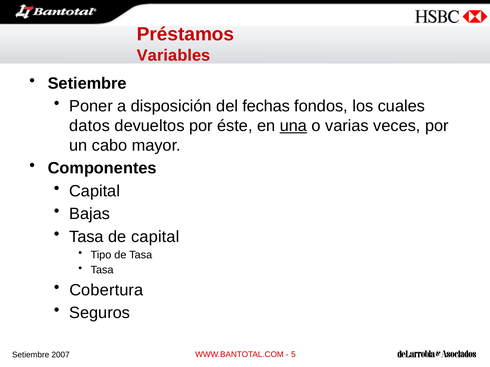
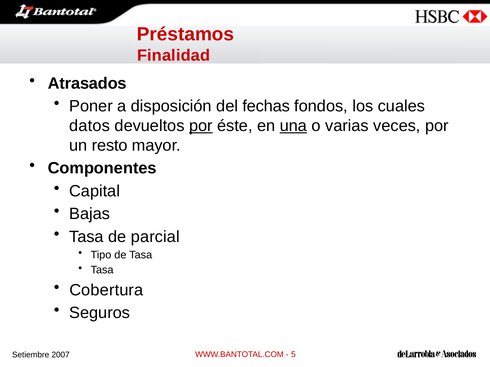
Variables: Variables -> Finalidad
Setiembre at (87, 84): Setiembre -> Atrasados
por at (201, 126) underline: none -> present
cabo: cabo -> resto
de capital: capital -> parcial
